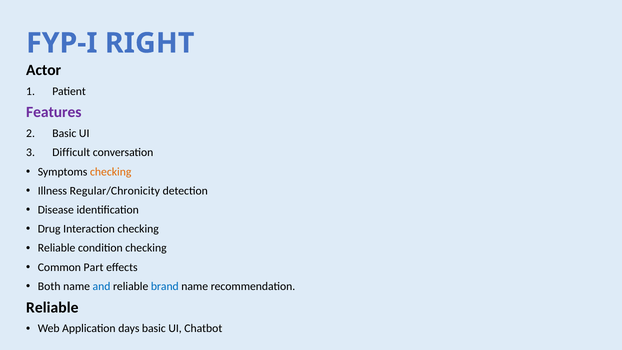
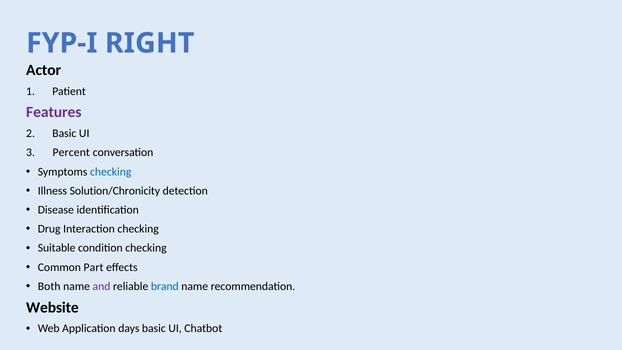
Difficult: Difficult -> Percent
checking at (111, 172) colour: orange -> blue
Regular/Chronicity: Regular/Chronicity -> Solution/Chronicity
Reliable at (57, 248): Reliable -> Suitable
and colour: blue -> purple
Reliable at (52, 307): Reliable -> Website
